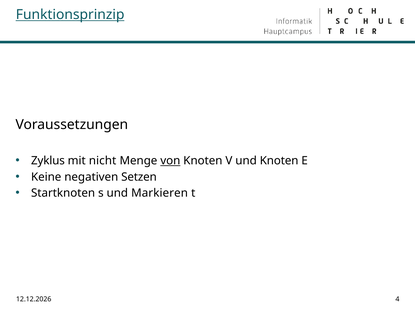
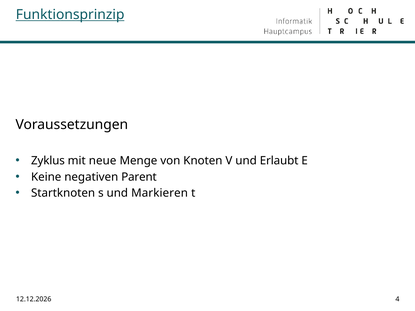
nicht: nicht -> neue
von underline: present -> none
und Knoten: Knoten -> Erlaubt
Setzen: Setzen -> Parent
